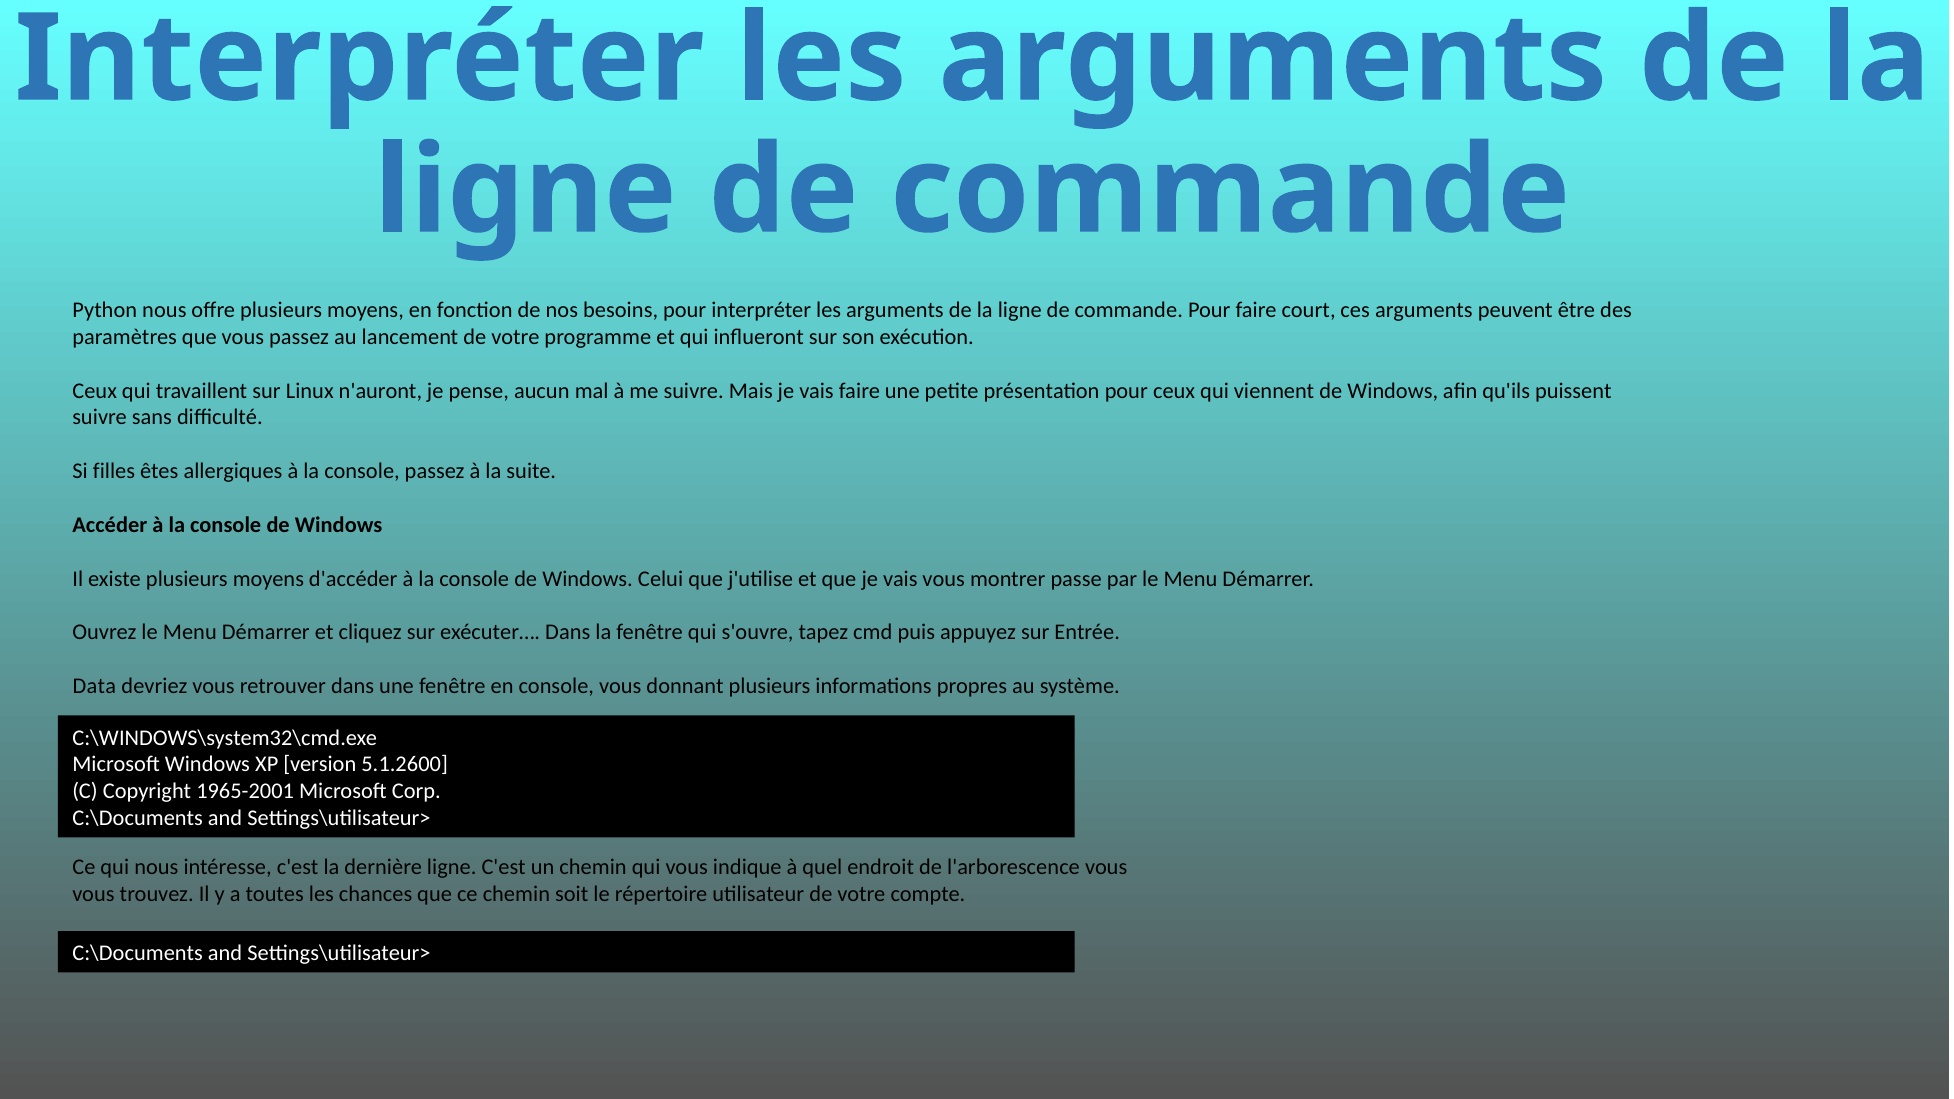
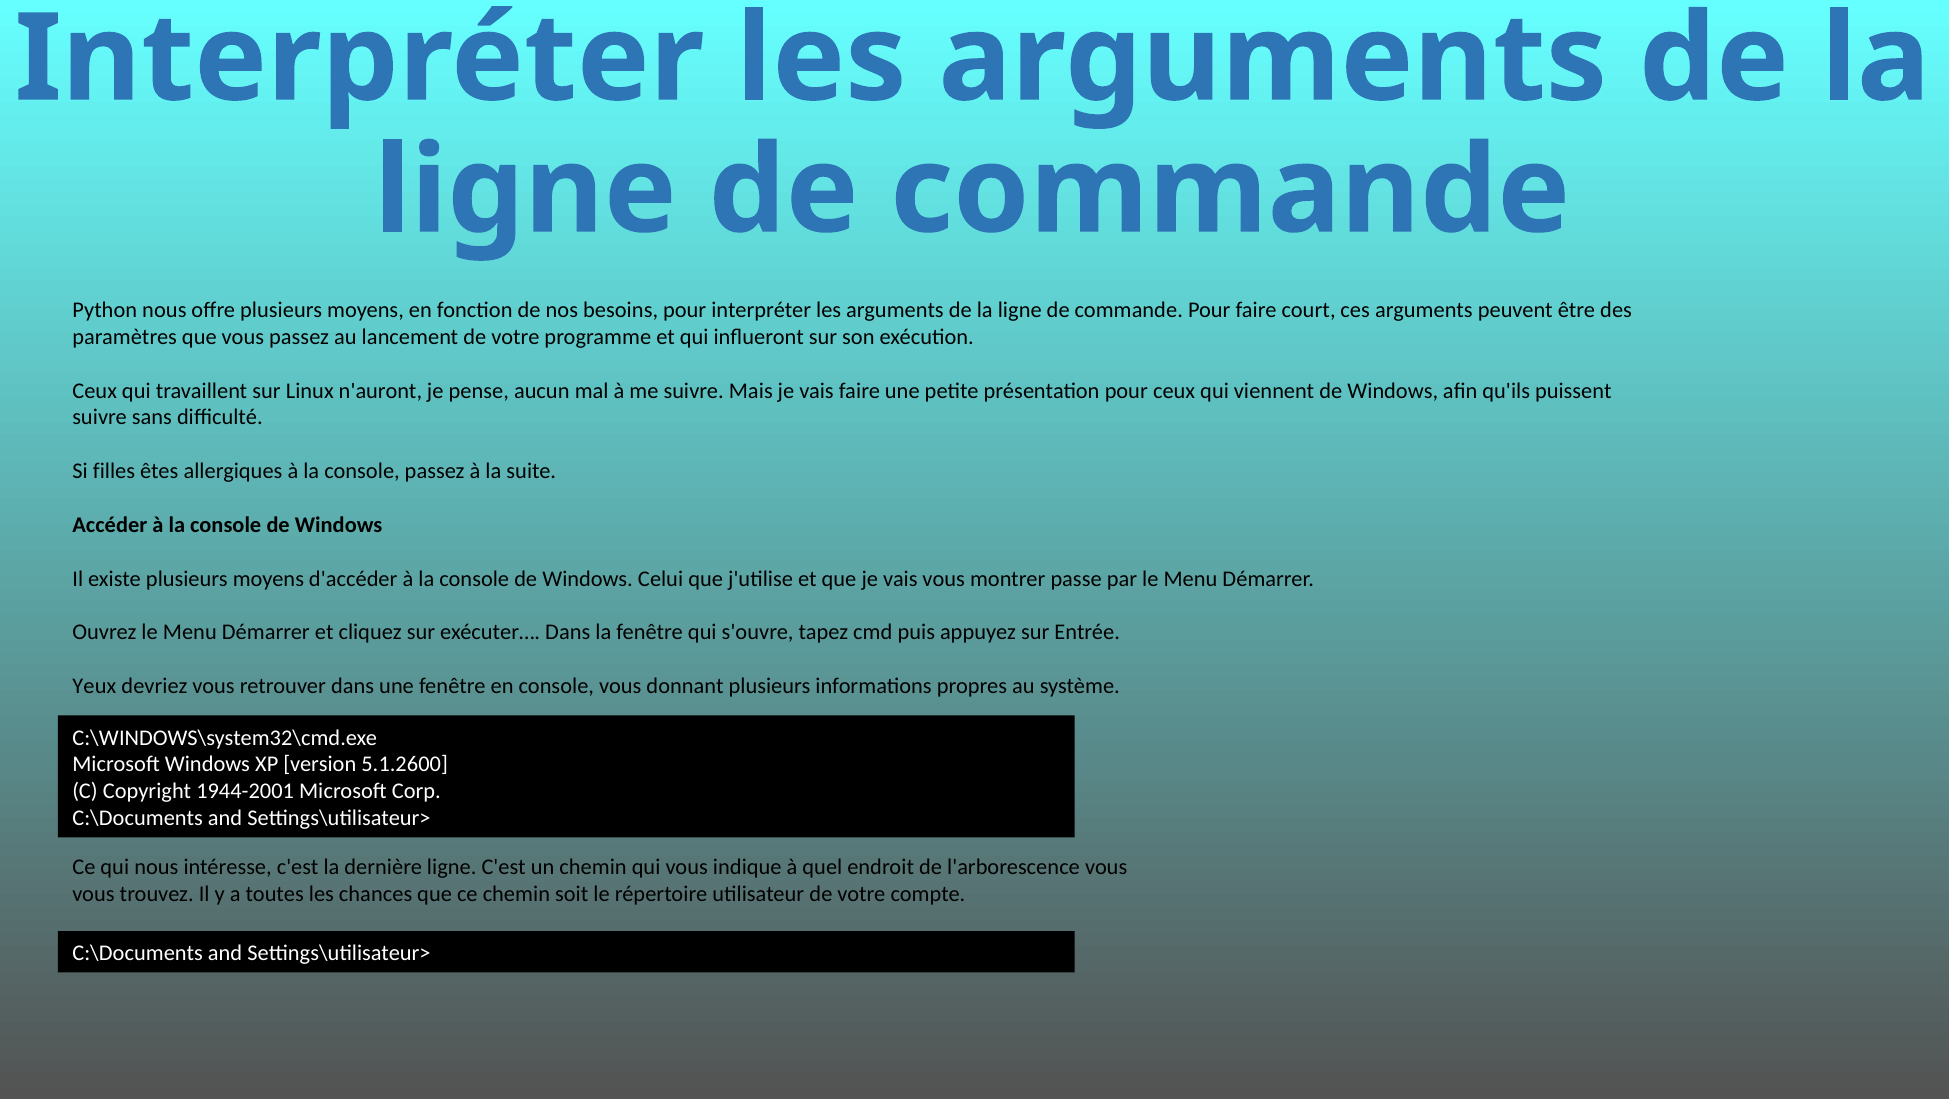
Data: Data -> Yeux
1965-2001: 1965-2001 -> 1944-2001
